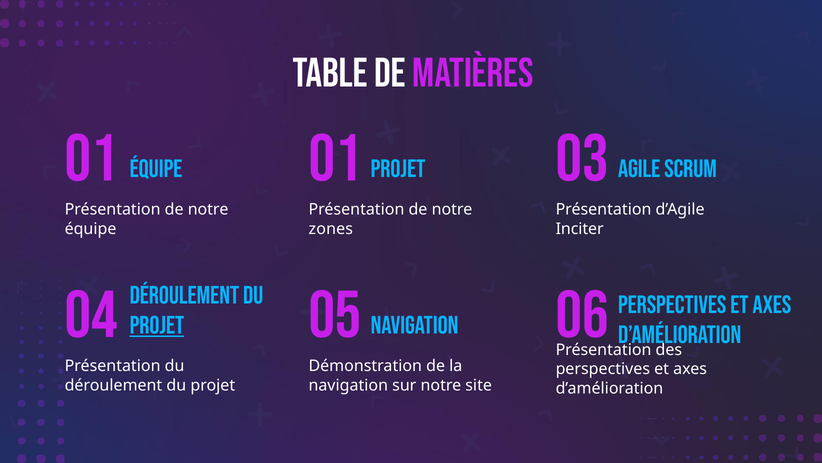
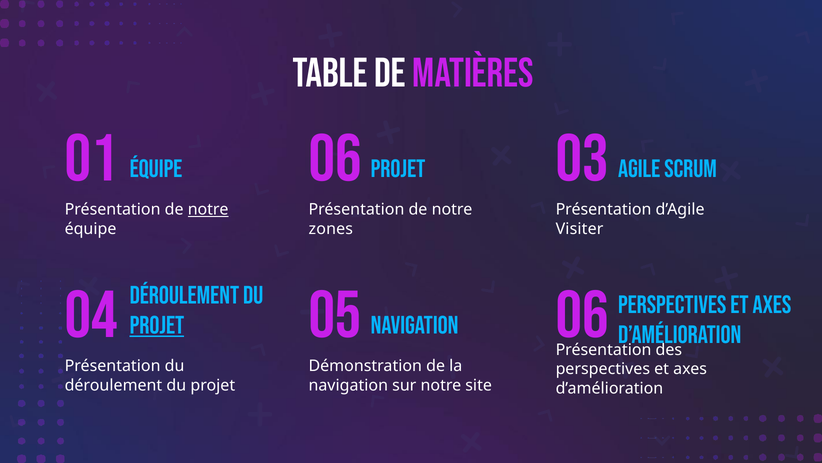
01 équipe 01: 01 -> 06
notre at (208, 209) underline: none -> present
Inciter: Inciter -> Visiter
